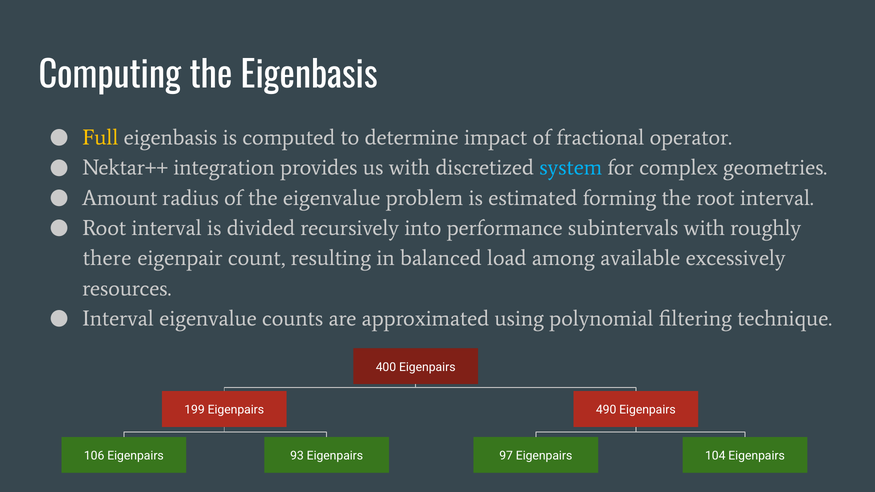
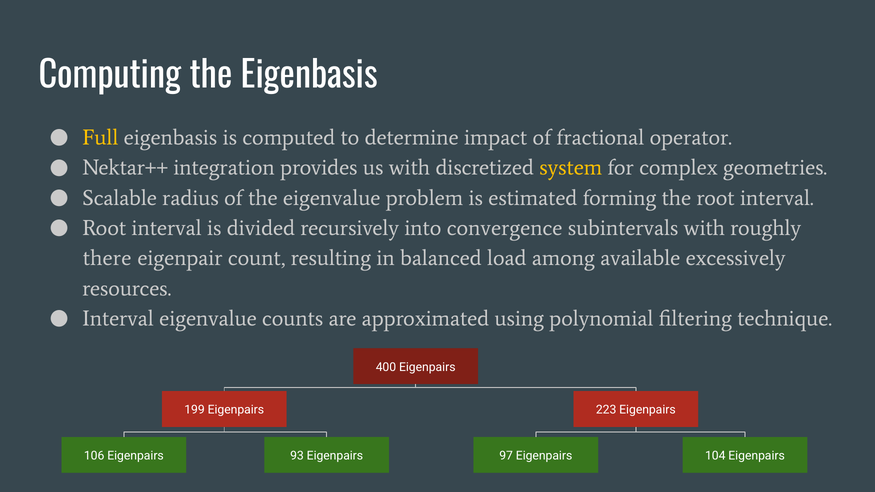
system colour: light blue -> yellow
Amount: Amount -> Scalable
performance: performance -> convergence
490: 490 -> 223
